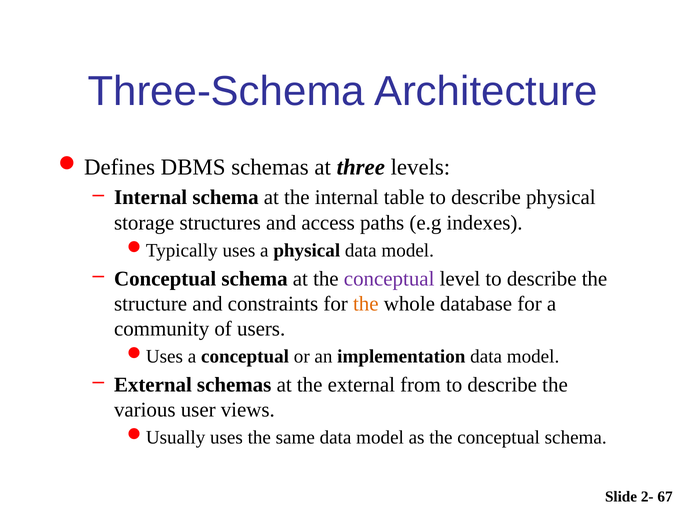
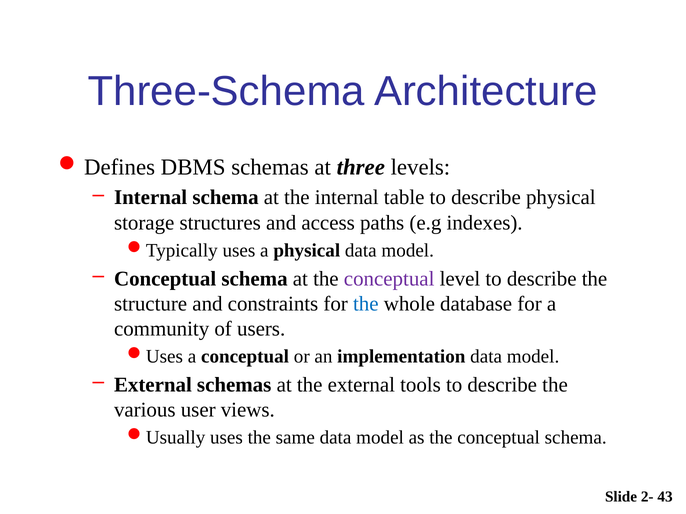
the at (366, 304) colour: orange -> blue
from: from -> tools
67: 67 -> 43
